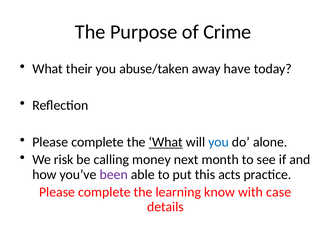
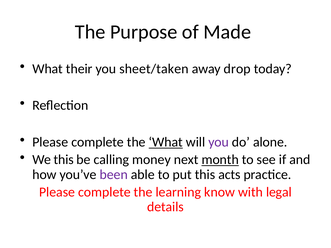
Crime: Crime -> Made
abuse/taken: abuse/taken -> sheet/taken
have: have -> drop
you at (219, 142) colour: blue -> purple
We risk: risk -> this
month underline: none -> present
case: case -> legal
